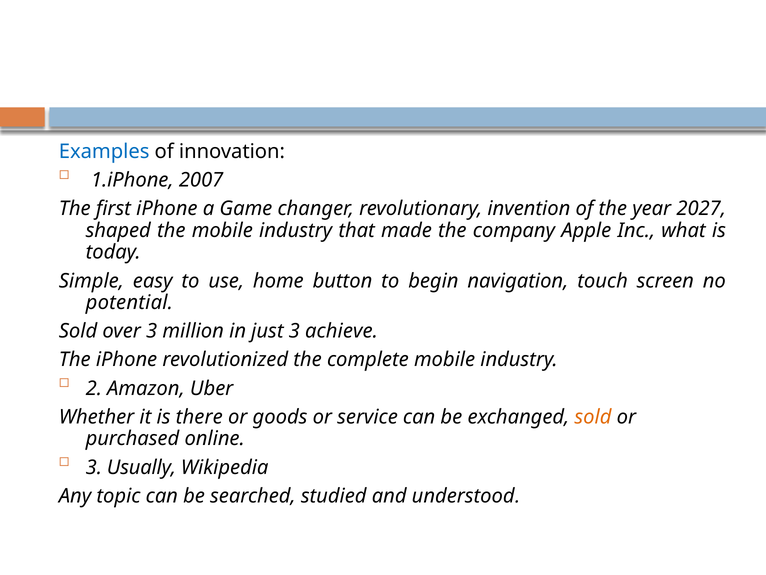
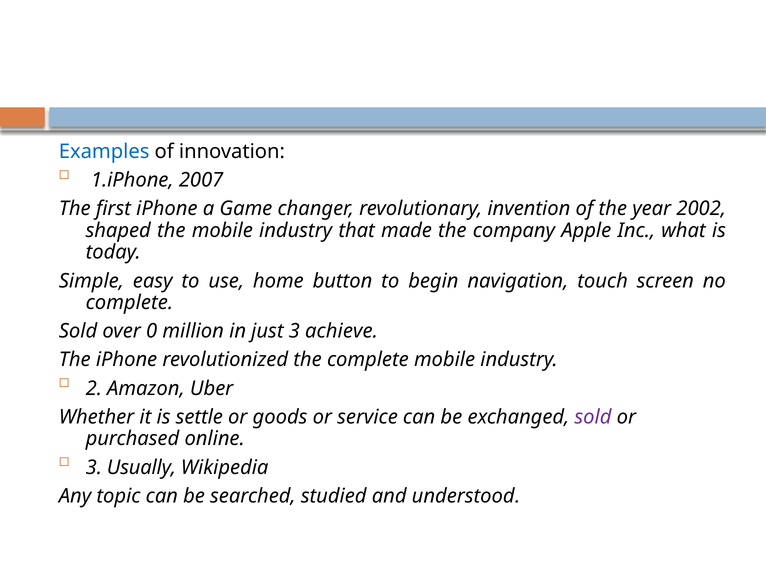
2027: 2027 -> 2002
potential at (129, 302): potential -> complete
over 3: 3 -> 0
there: there -> settle
sold at (593, 417) colour: orange -> purple
